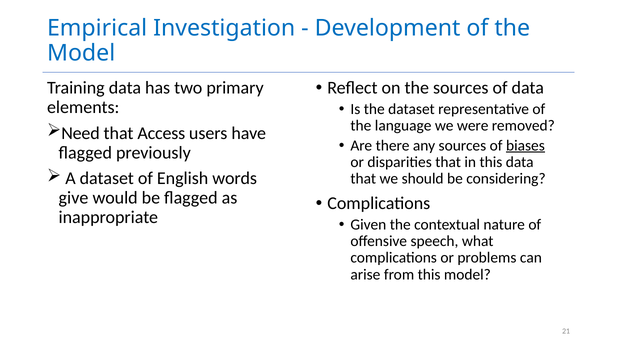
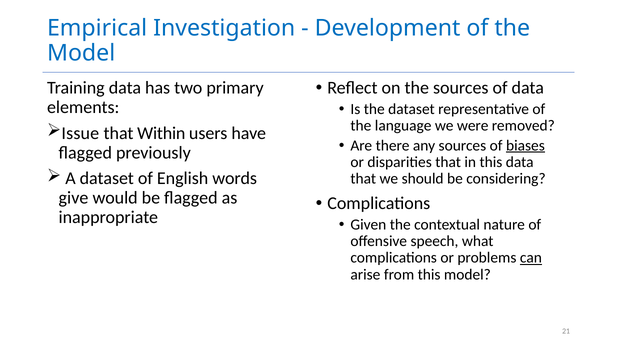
Need: Need -> Issue
Access: Access -> Within
can underline: none -> present
